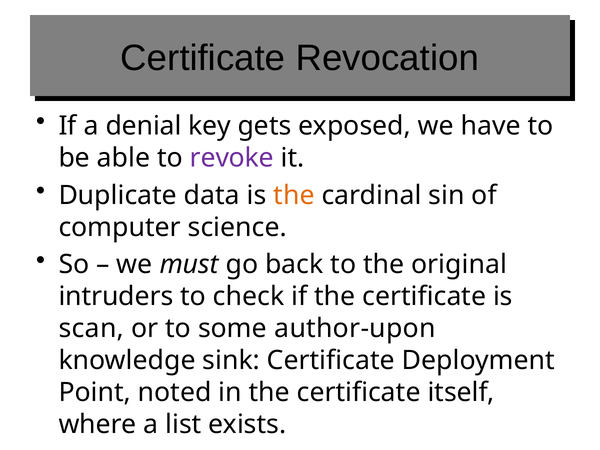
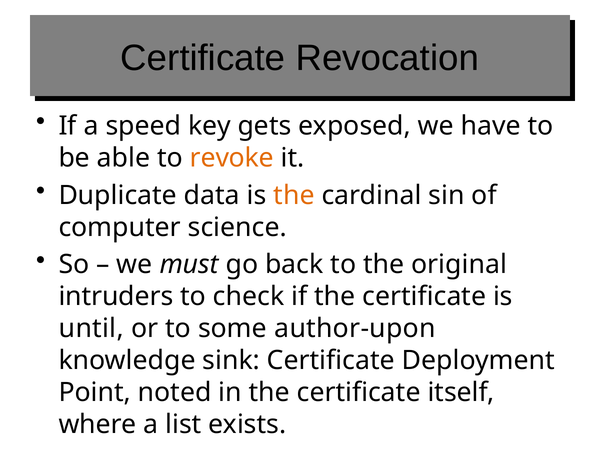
denial: denial -> speed
revoke colour: purple -> orange
scan: scan -> until
